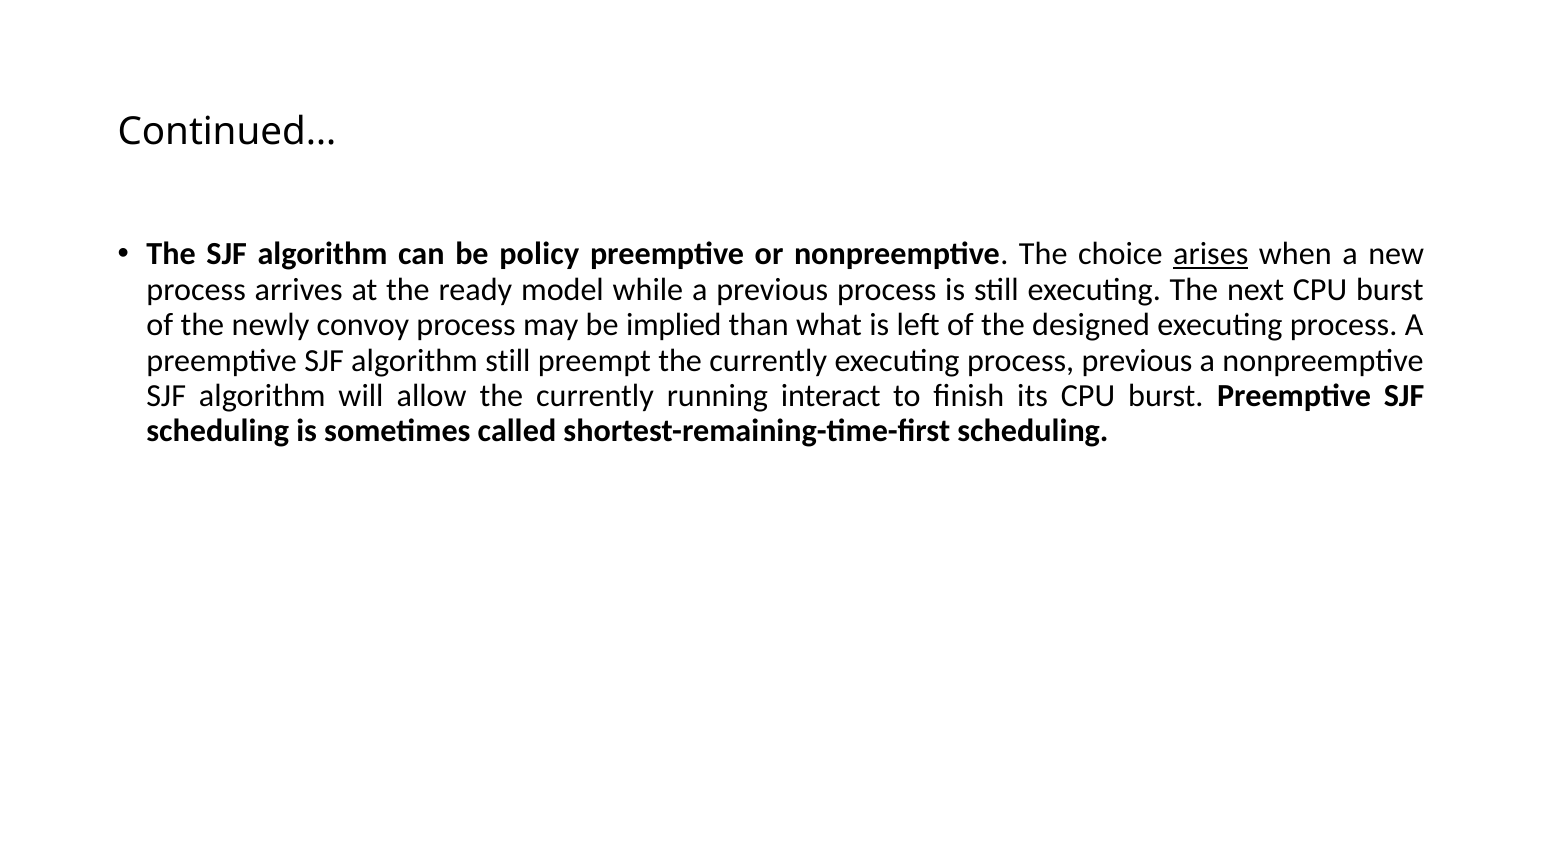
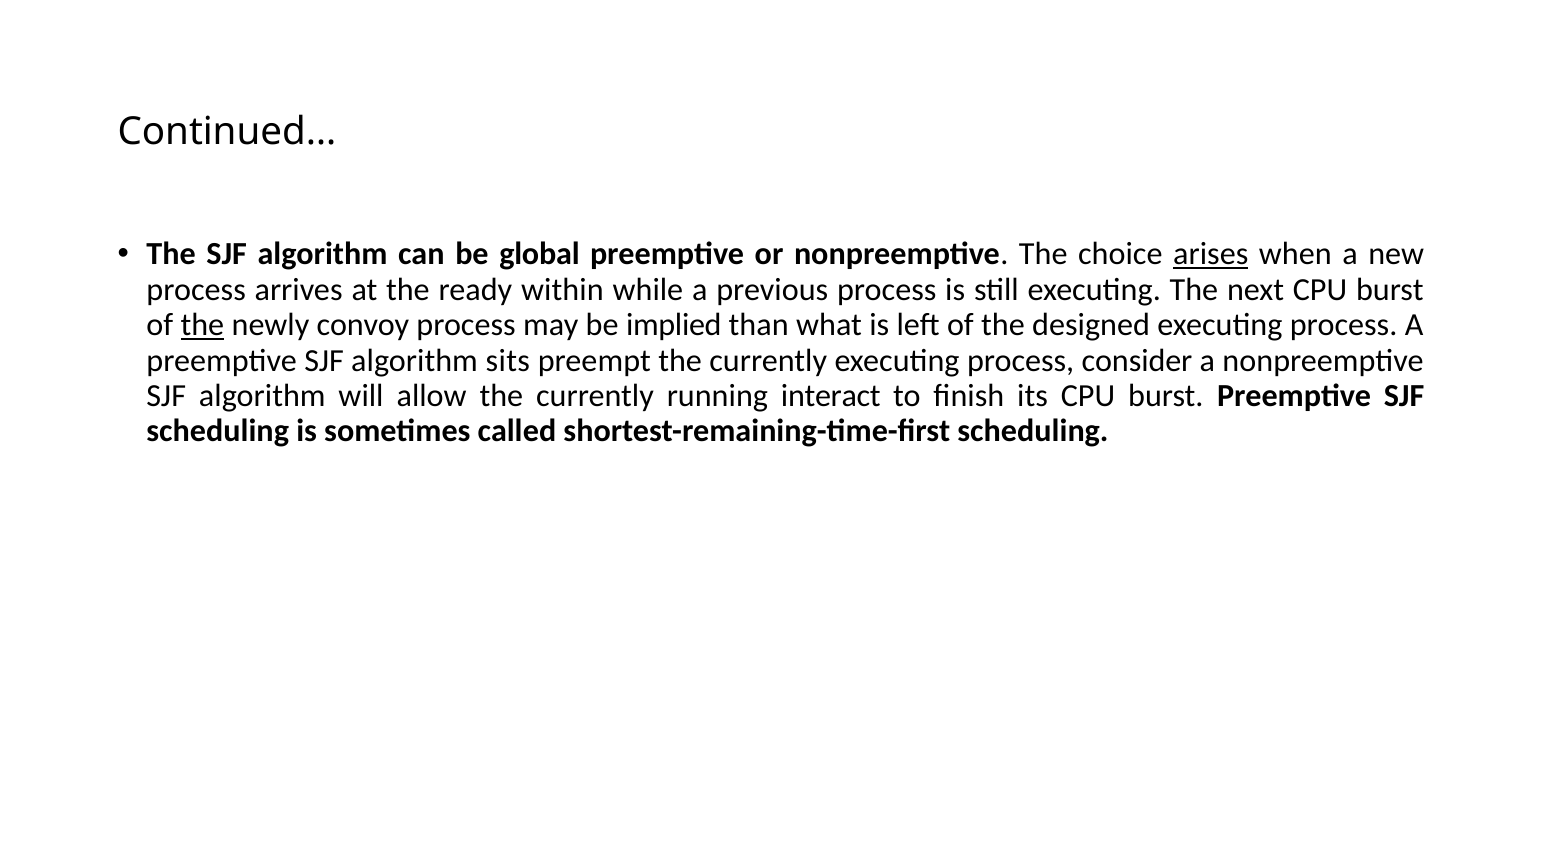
policy: policy -> global
model: model -> within
the at (202, 325) underline: none -> present
algorithm still: still -> sits
process previous: previous -> consider
